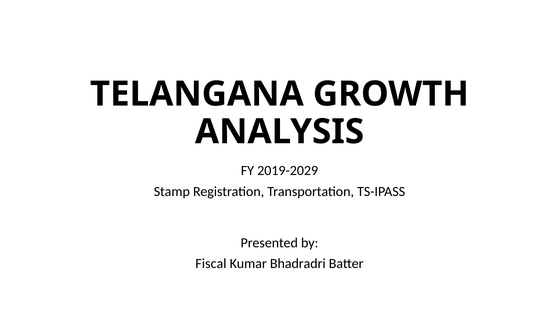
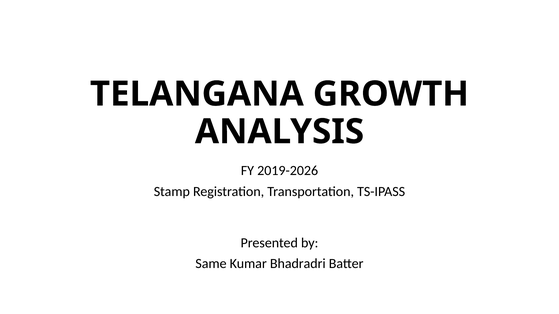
2019-2029: 2019-2029 -> 2019-2026
Fiscal: Fiscal -> Same
